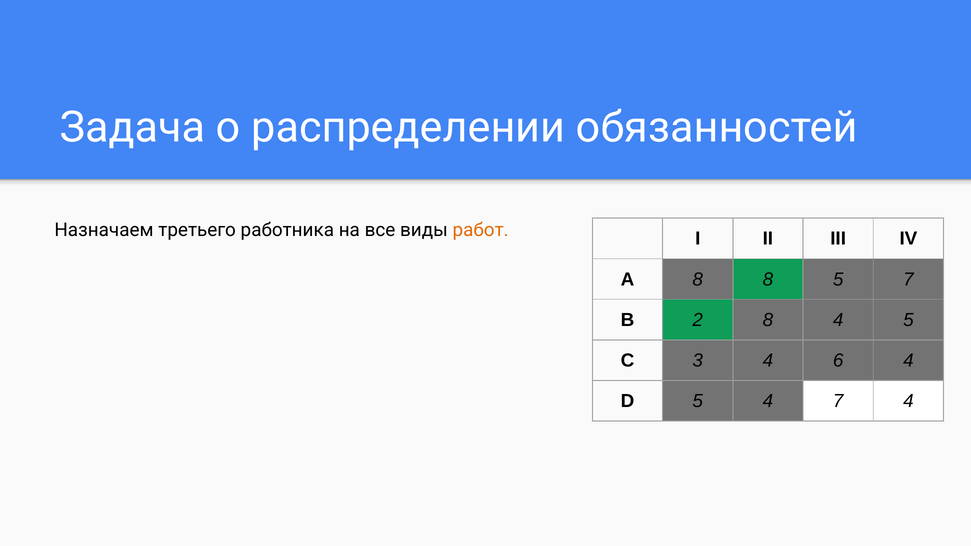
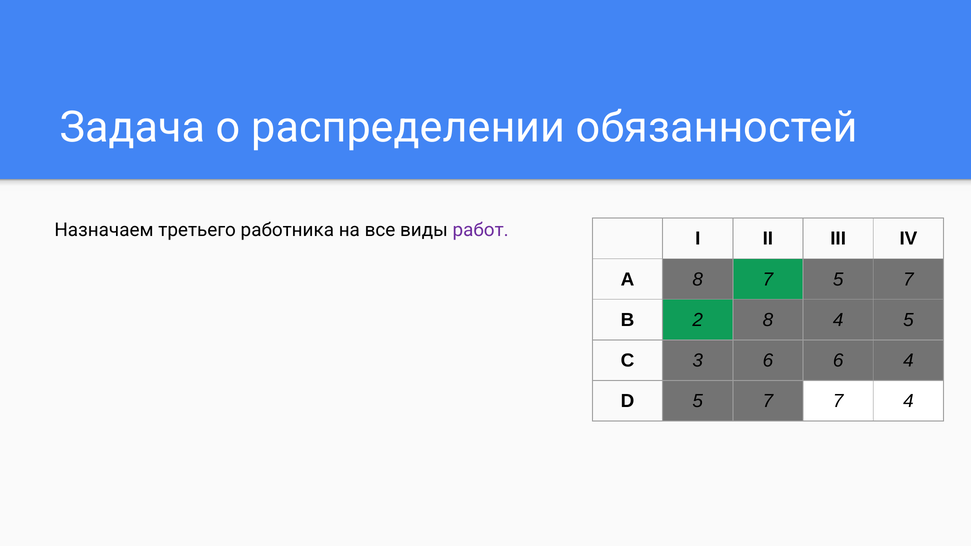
работ colour: orange -> purple
8 8: 8 -> 7
3 4: 4 -> 6
D 5 4: 4 -> 7
